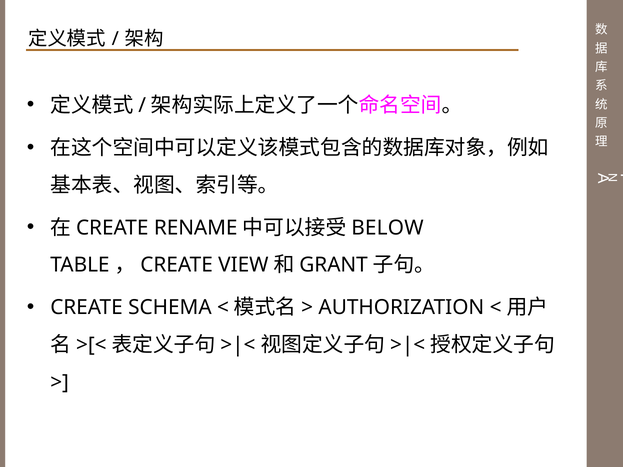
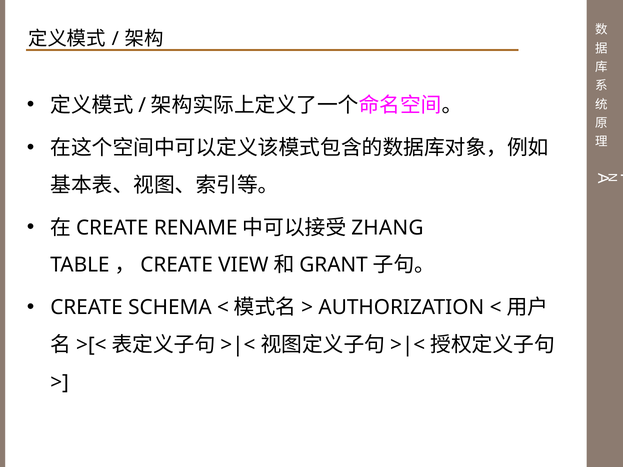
BELOW: BELOW -> ZHANG
